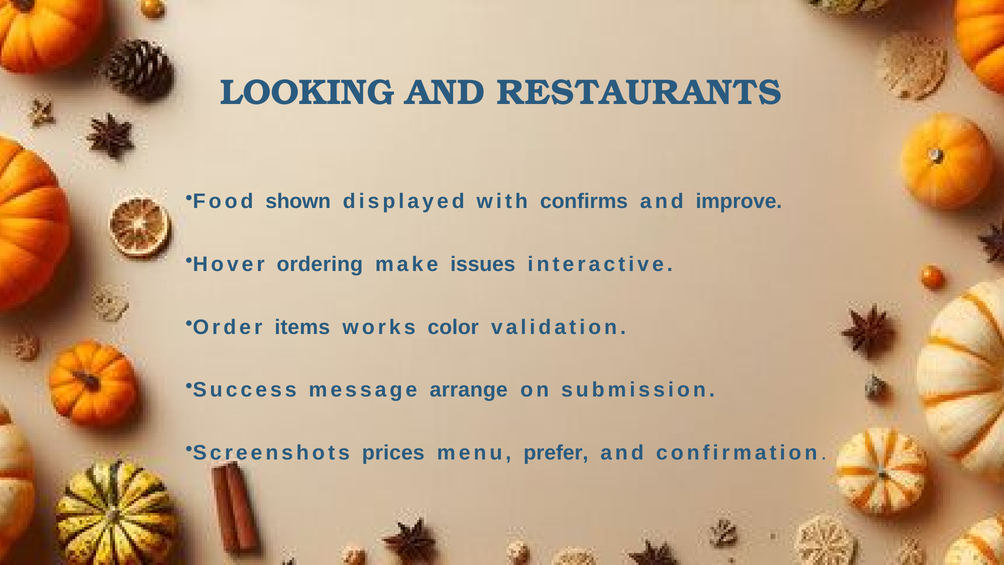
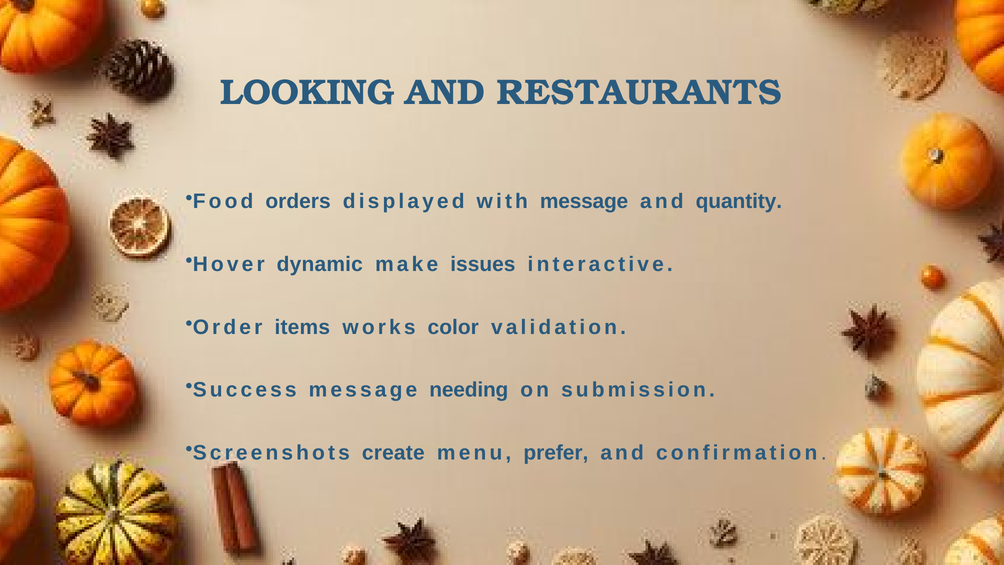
shown: shown -> orders
with confirms: confirms -> message
improve: improve -> quantity
ordering: ordering -> dynamic
arrange: arrange -> needing
prices: prices -> create
